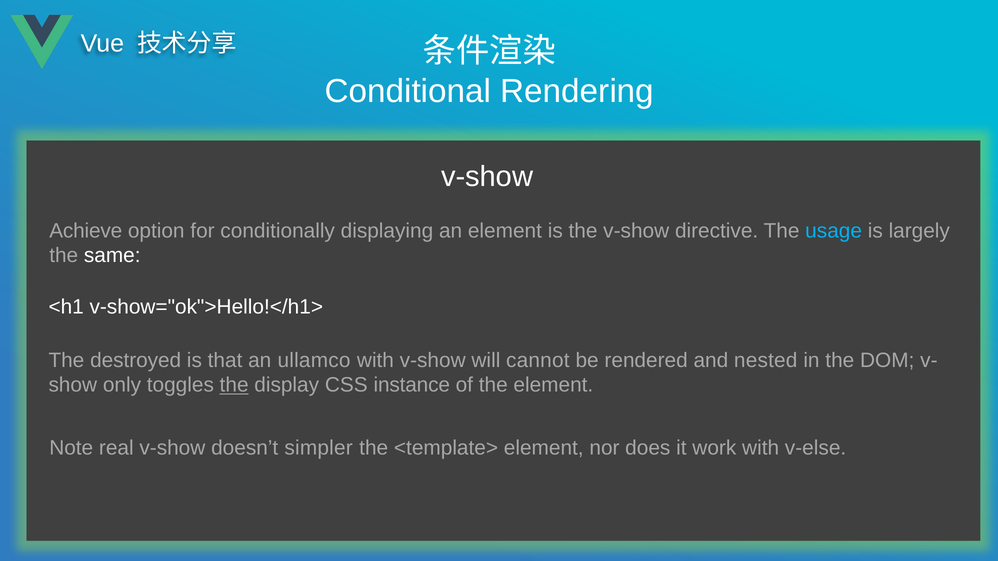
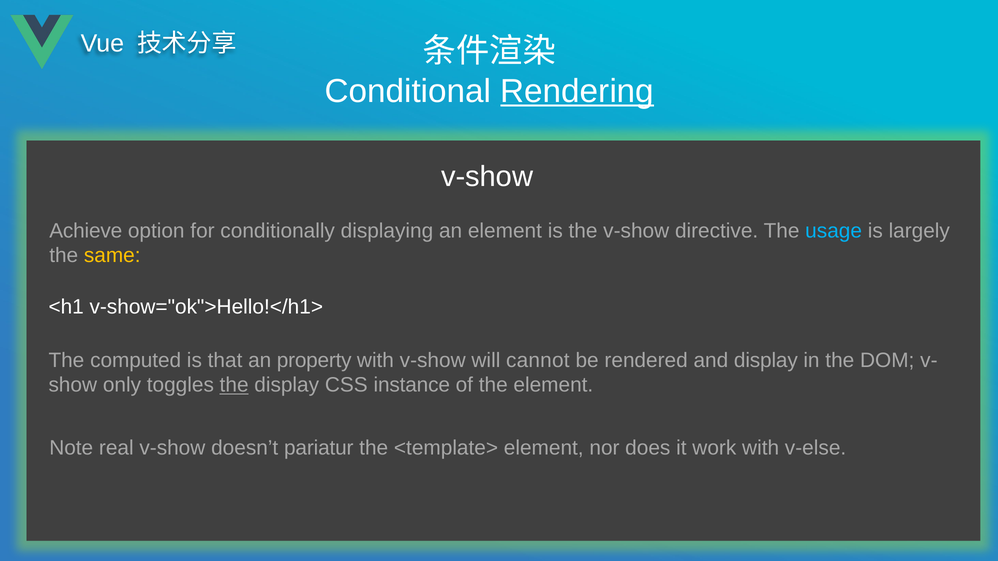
Rendering underline: none -> present
same colour: white -> yellow
destroyed: destroyed -> computed
ullamco: ullamco -> property
and nested: nested -> display
simpler: simpler -> pariatur
